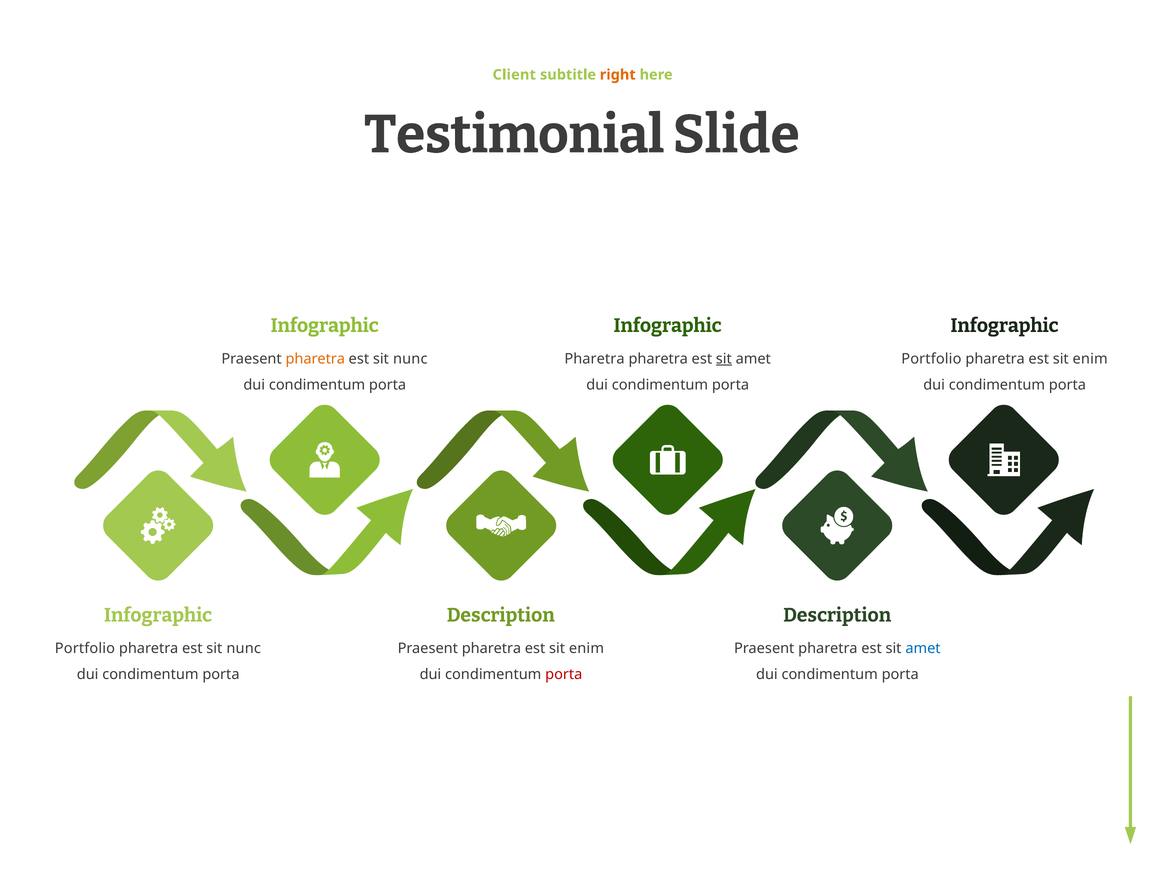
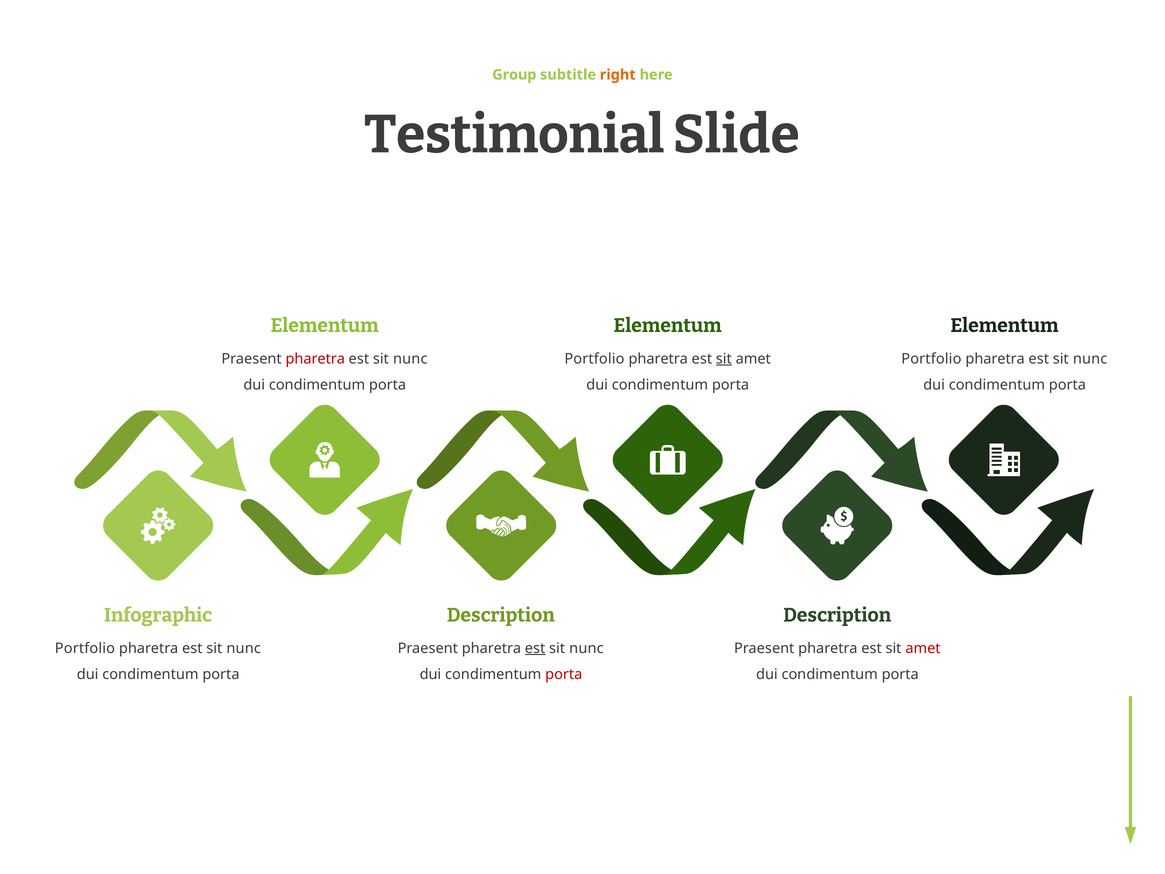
Client: Client -> Group
Infographic at (325, 325): Infographic -> Elementum
Infographic at (668, 325): Infographic -> Elementum
Infographic at (1005, 325): Infographic -> Elementum
pharetra at (315, 359) colour: orange -> red
Pharetra at (594, 359): Pharetra -> Portfolio
enim at (1090, 359): enim -> nunc
est at (535, 648) underline: none -> present
enim at (586, 648): enim -> nunc
amet at (923, 648) colour: blue -> red
